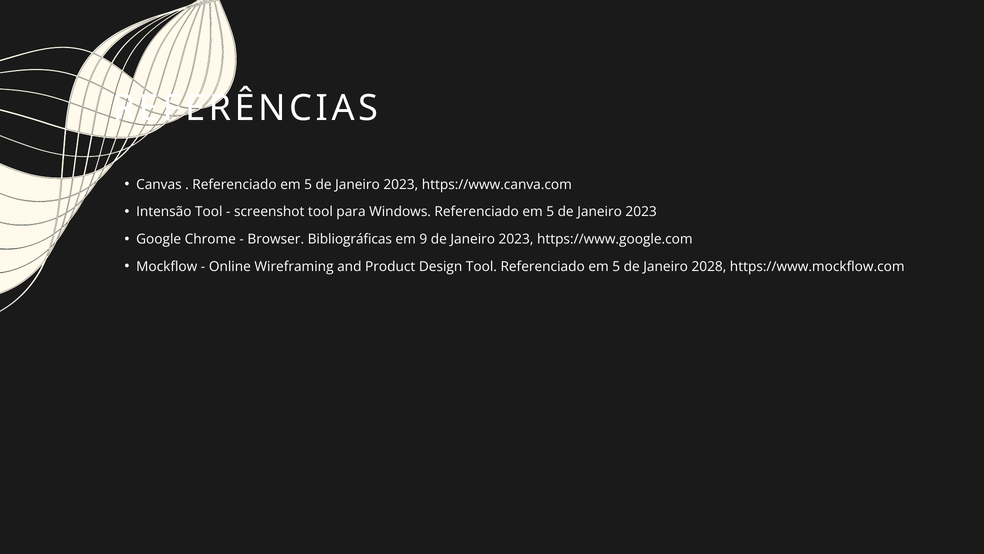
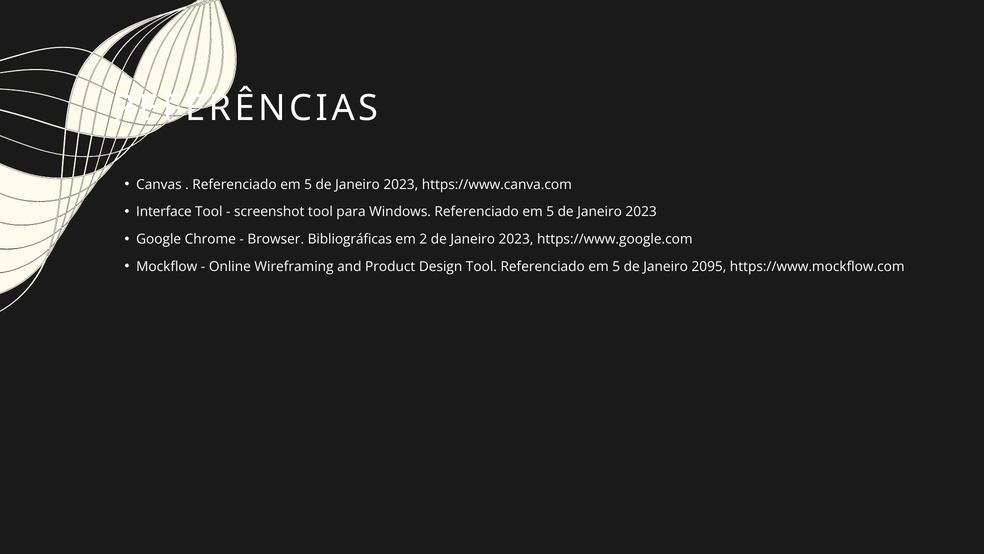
Intensão: Intensão -> Interface
9: 9 -> 2
2028: 2028 -> 2095
